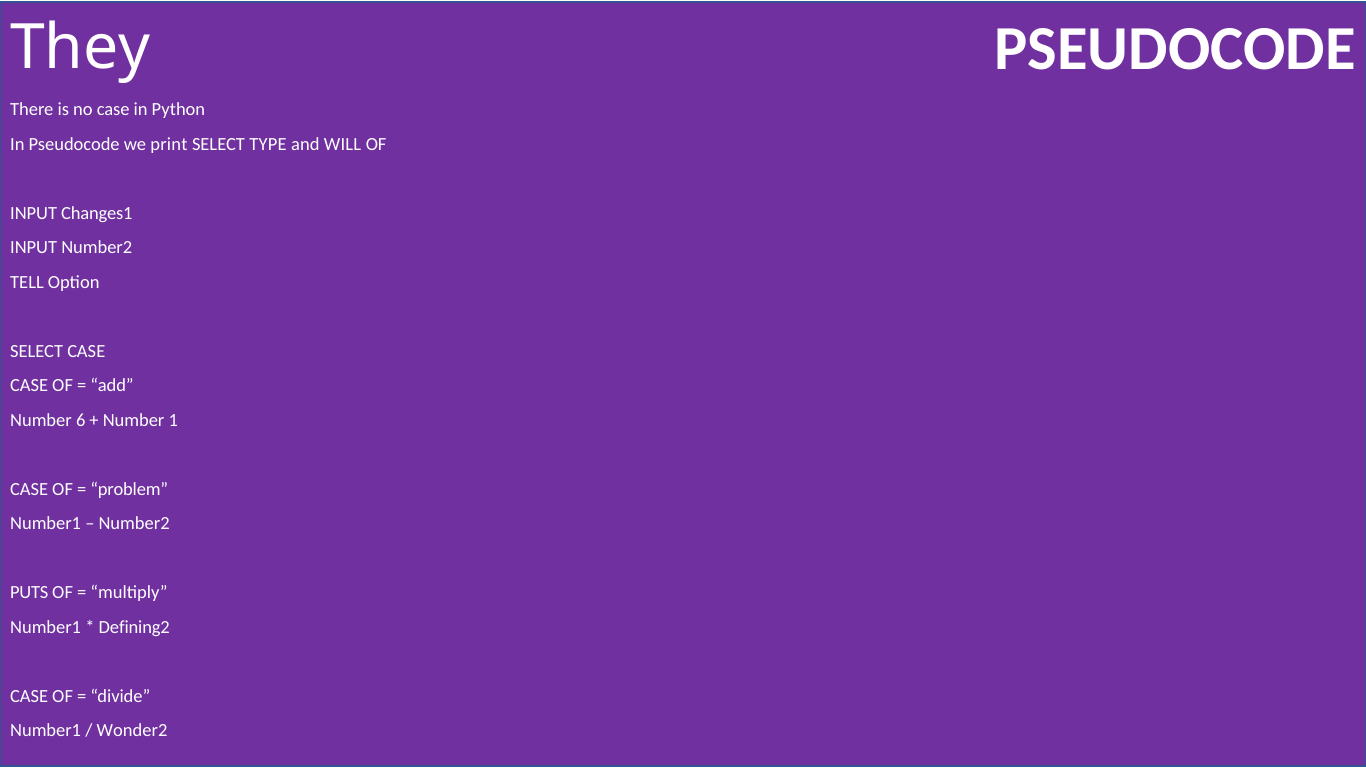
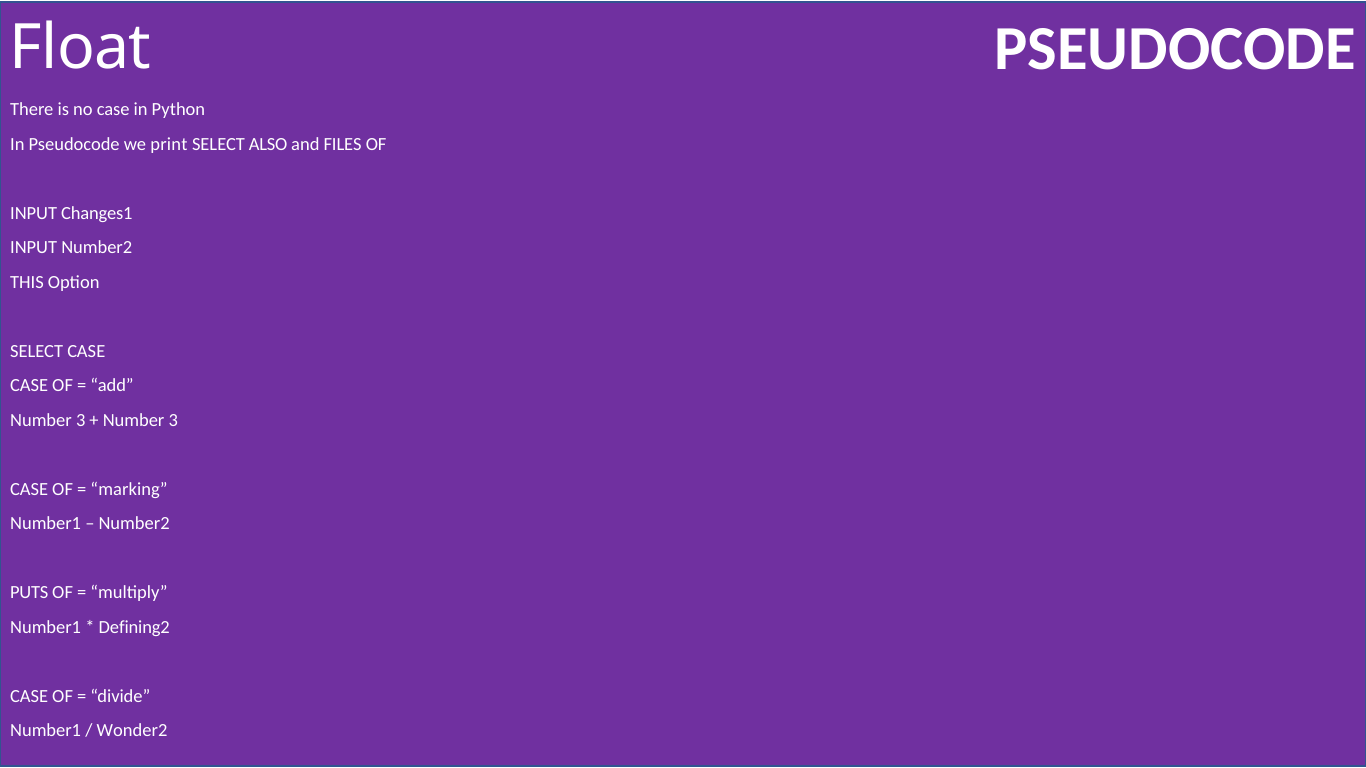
They: They -> Float
TYPE: TYPE -> ALSO
WILL: WILL -> FILES
TELL: TELL -> THIS
6 at (81, 420): 6 -> 3
1 at (173, 420): 1 -> 3
problem: problem -> marking
